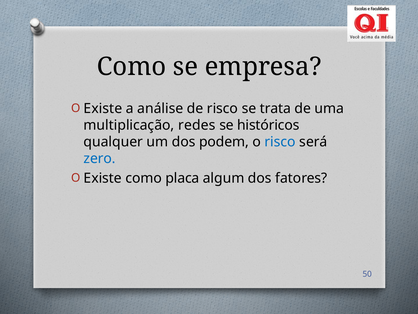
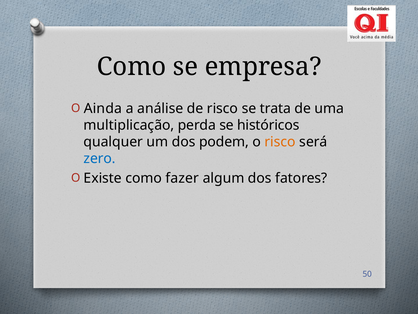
Existe at (103, 108): Existe -> Ainda
redes: redes -> perda
risco at (280, 142) colour: blue -> orange
placa: placa -> fazer
